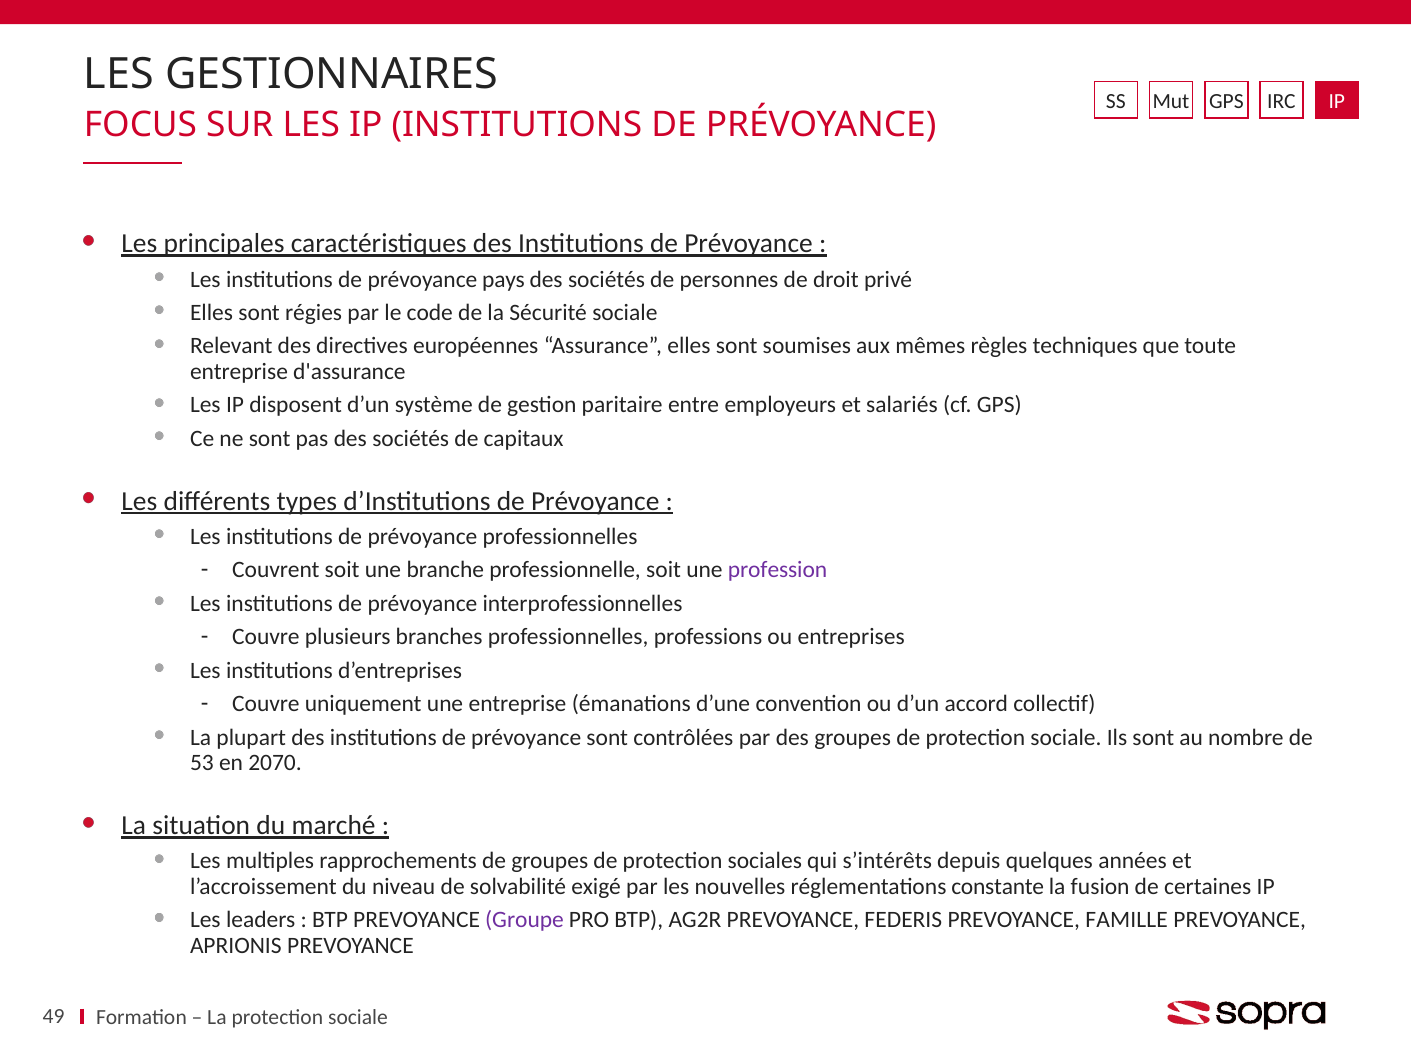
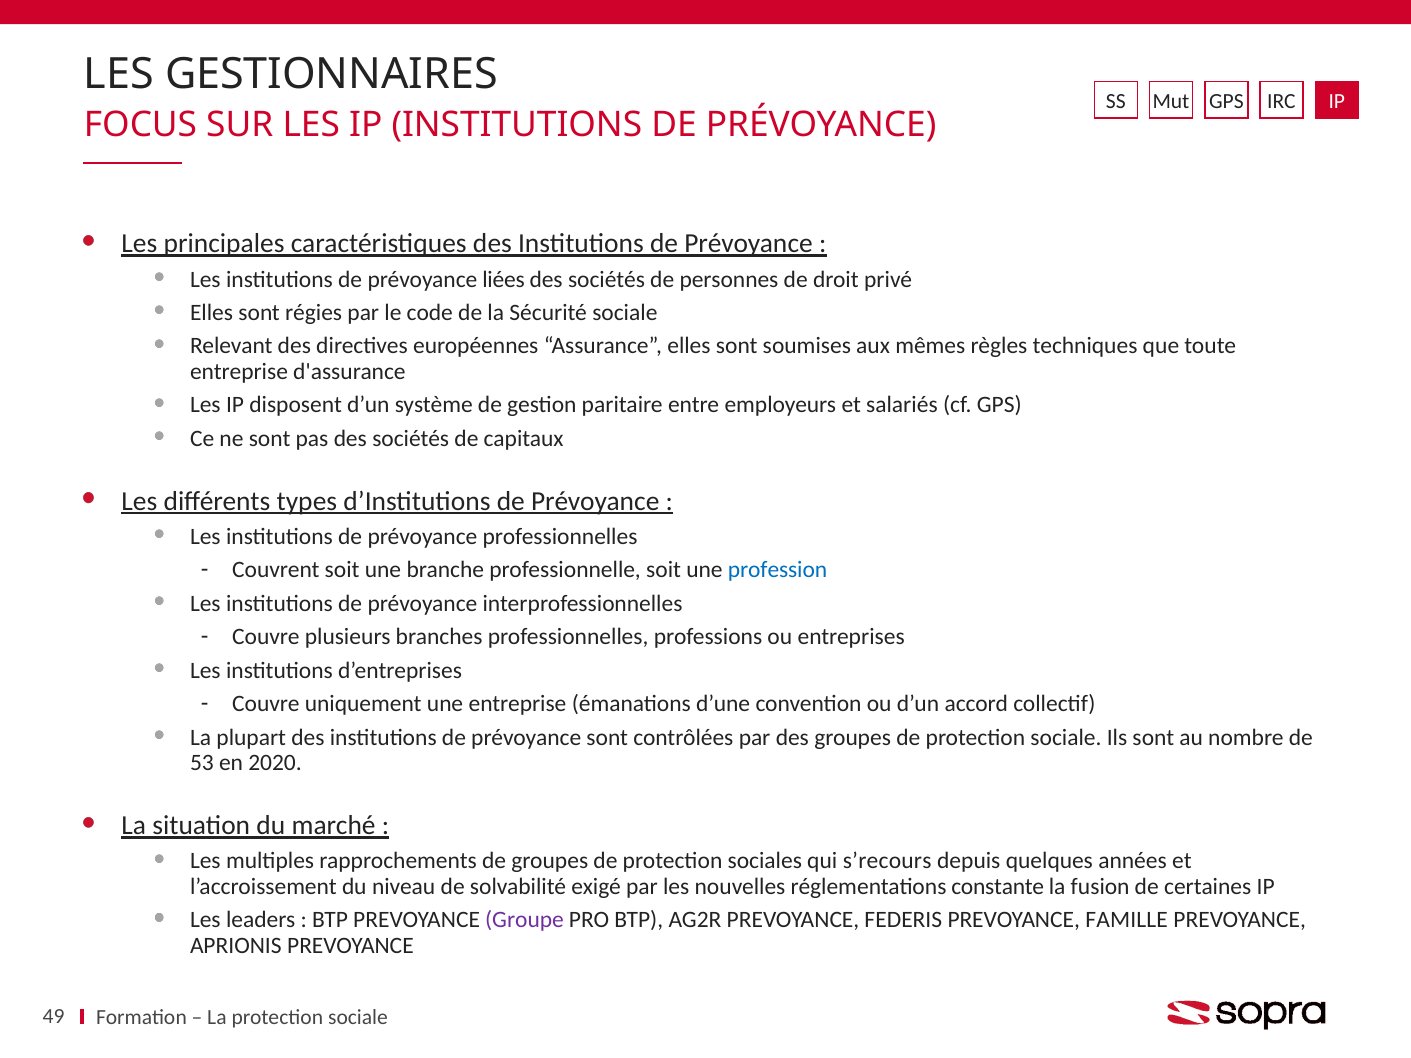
pays: pays -> liées
profession colour: purple -> blue
2070: 2070 -> 2020
s’intérêts: s’intérêts -> s’recours
